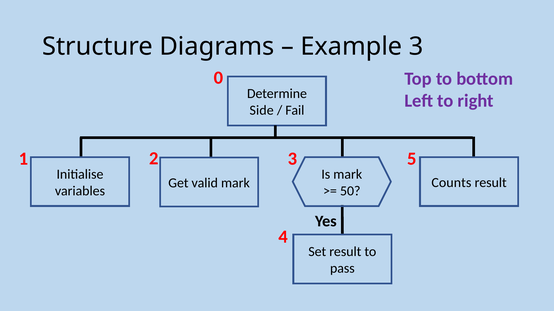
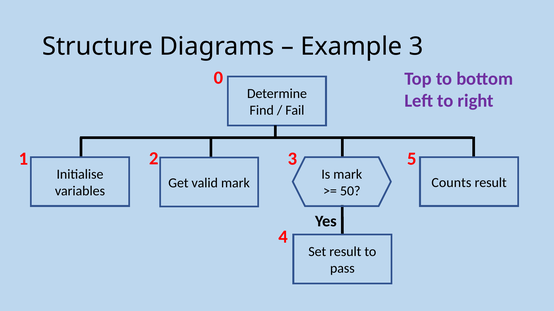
Side: Side -> Find
